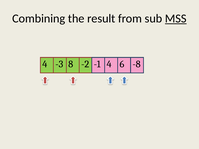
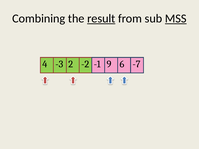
result underline: none -> present
8: 8 -> 2
-1 4: 4 -> 9
-8: -8 -> -7
